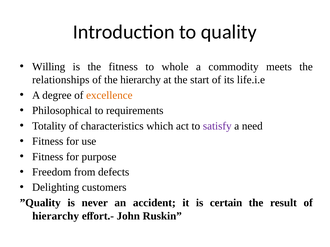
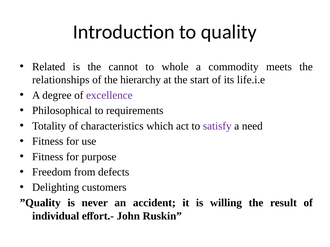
Willing: Willing -> Related
the fitness: fitness -> cannot
excellence colour: orange -> purple
certain: certain -> willing
hierarchy at (56, 216): hierarchy -> individual
